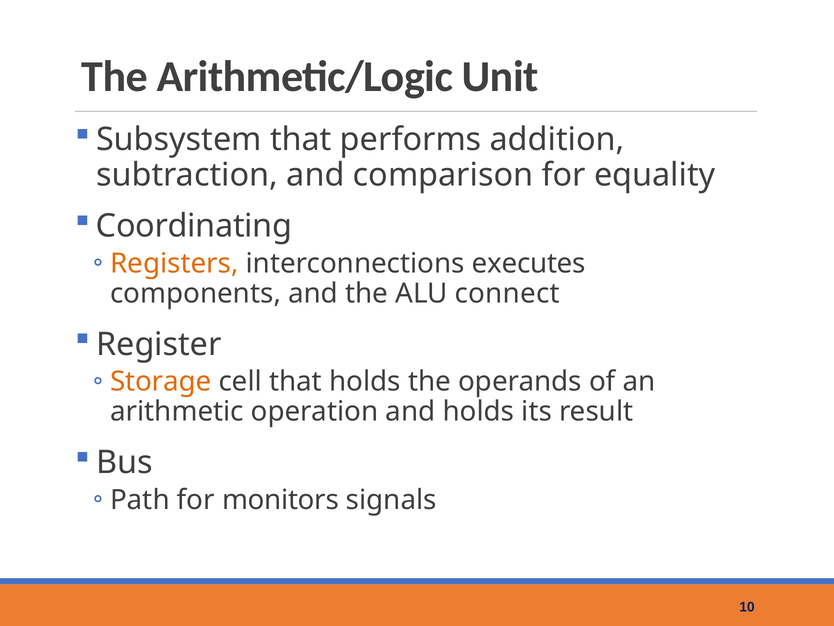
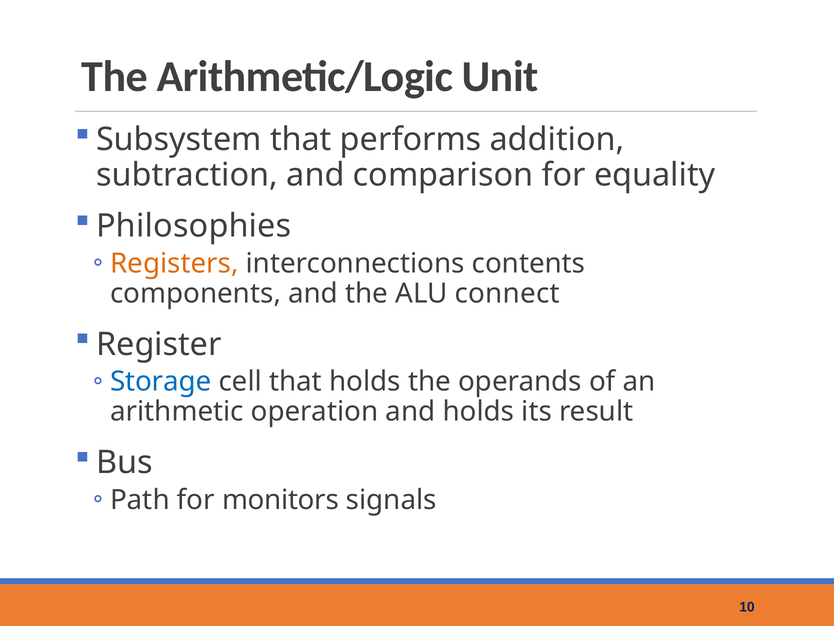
Coordinating: Coordinating -> Philosophies
executes: executes -> contents
Storage colour: orange -> blue
